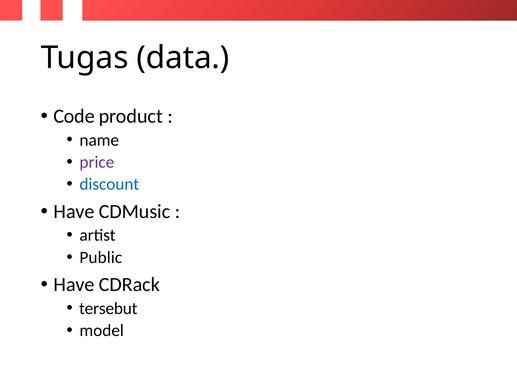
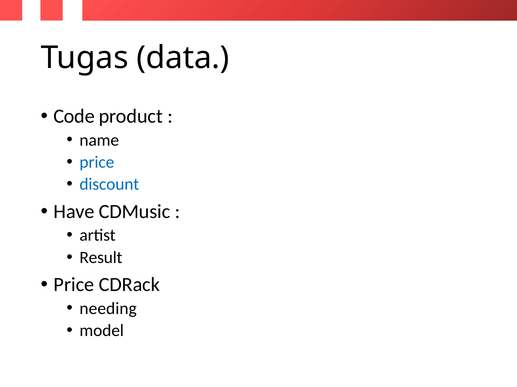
price at (97, 162) colour: purple -> blue
Public: Public -> Result
Have at (74, 285): Have -> Price
tersebut: tersebut -> needing
